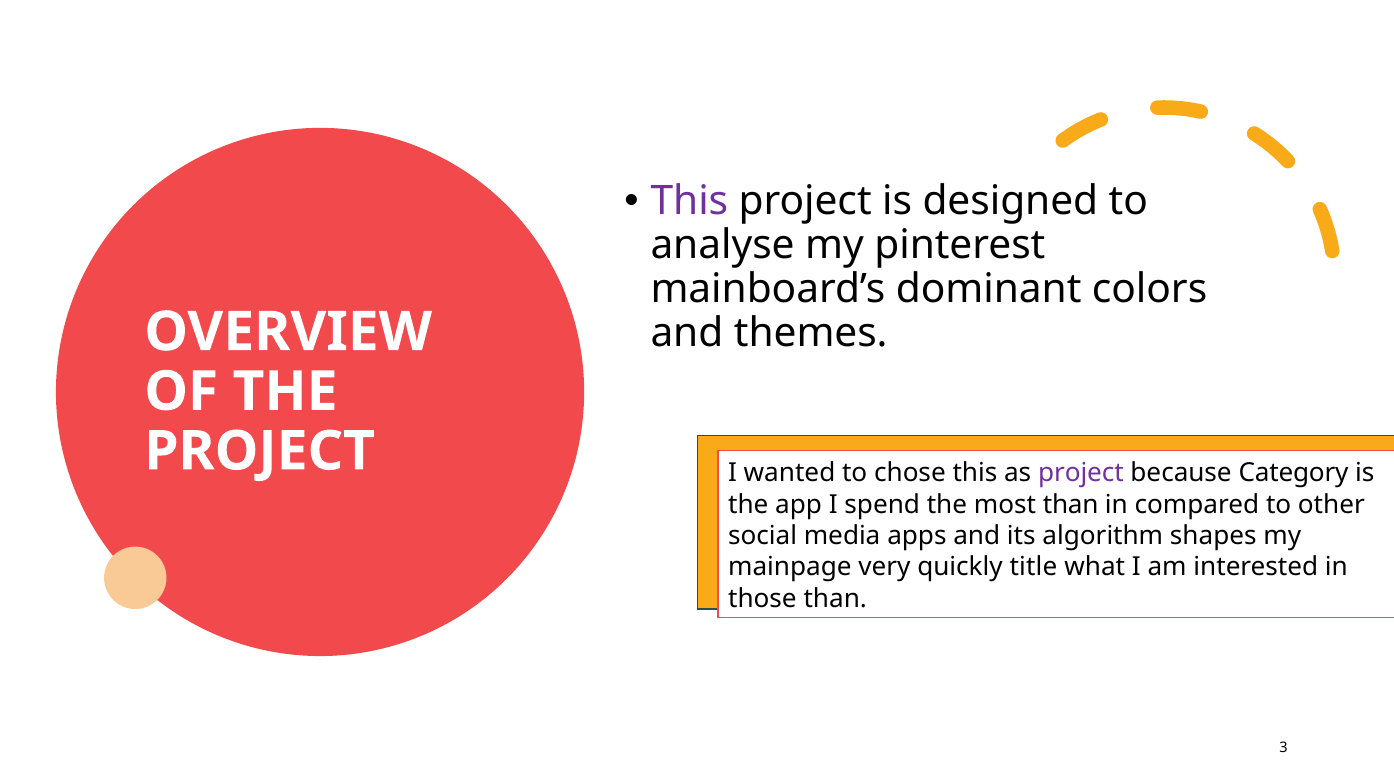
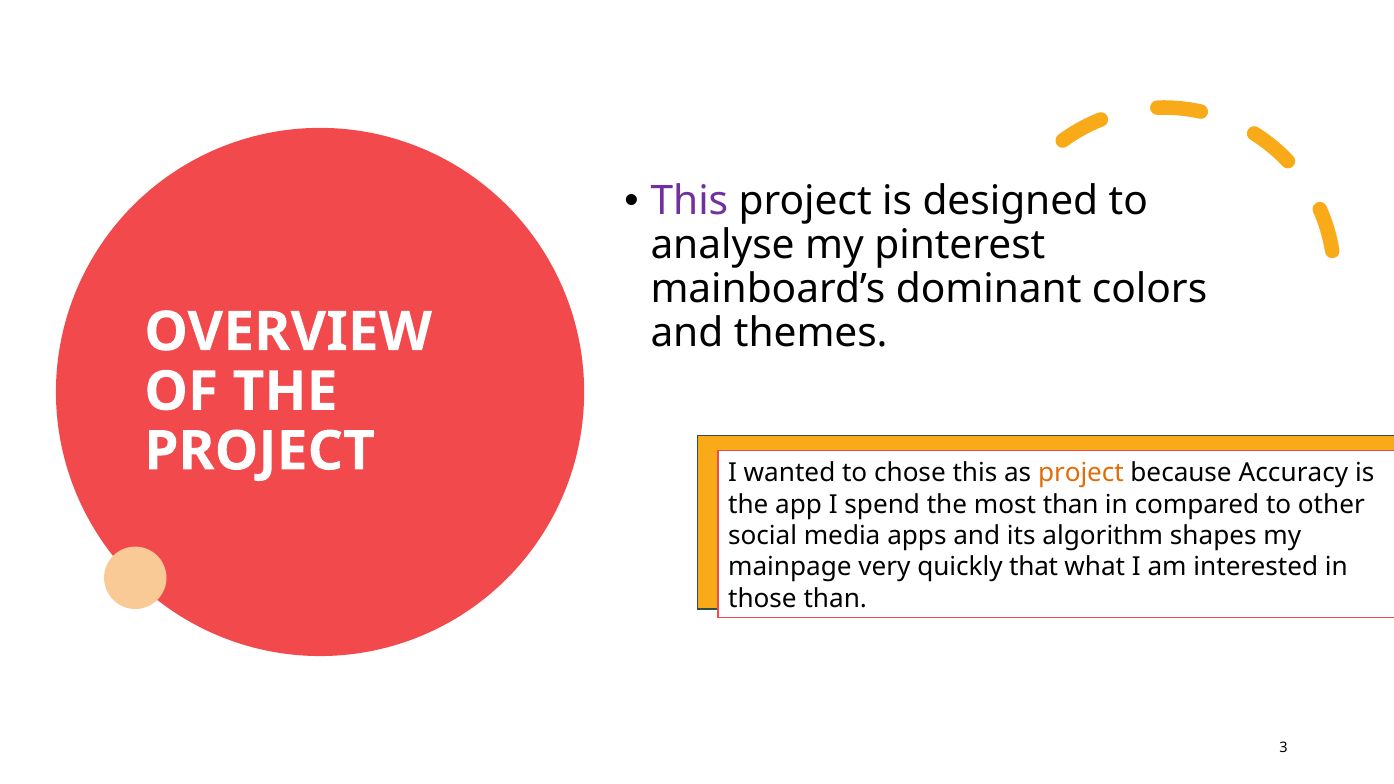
project at (1081, 473) colour: purple -> orange
Category: Category -> Accuracy
title: title -> that
